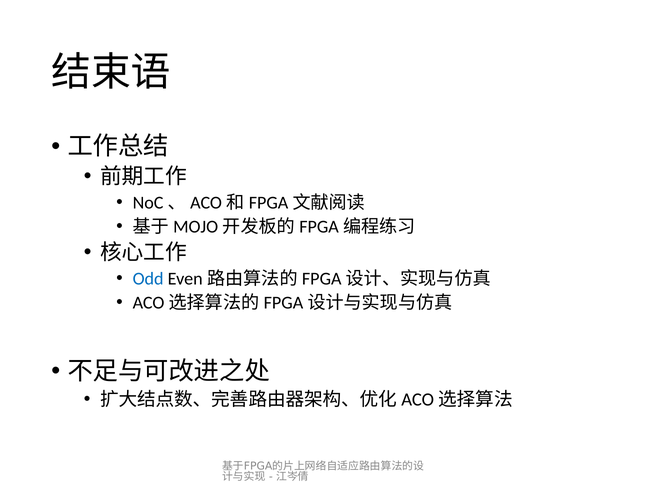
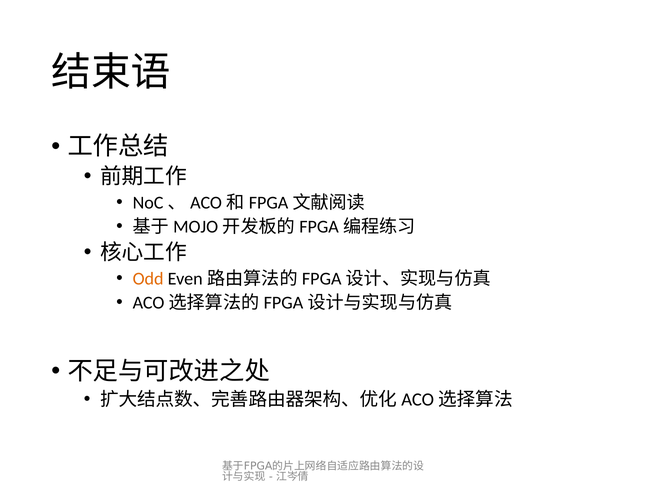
Odd colour: blue -> orange
